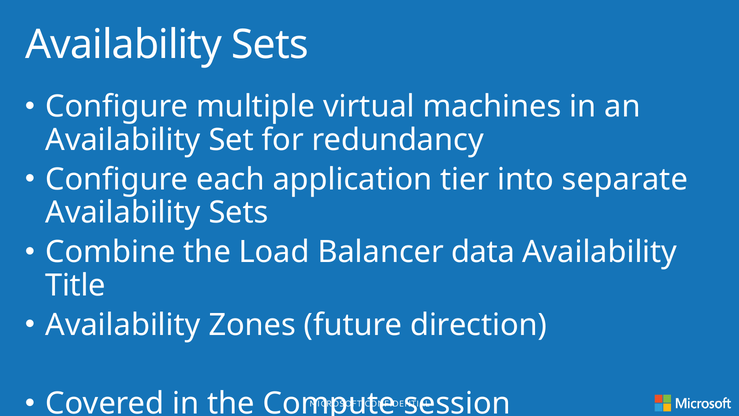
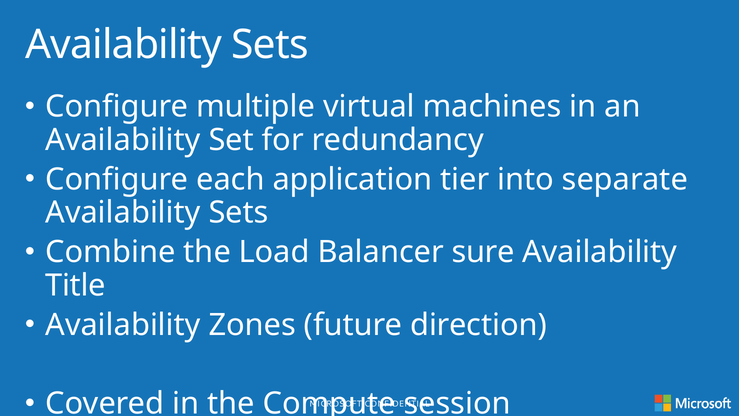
data: data -> sure
